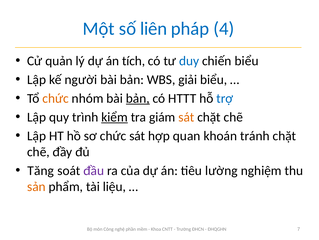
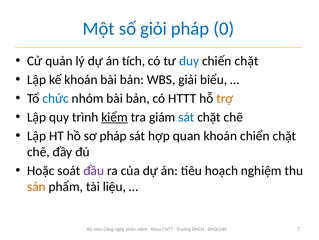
liên: liên -> giỏi
4: 4 -> 0
biểu at (247, 61): biểu -> chặt
kế người: người -> khoán
chức at (56, 98) colour: orange -> blue
bản at (138, 98) underline: present -> none
trợ colour: blue -> orange
sát at (186, 117) colour: orange -> blue
sơ chức: chức -> pháp
khoán tránh: tránh -> chiến
Tăng: Tăng -> Hoặc
lường: lường -> hoạch
